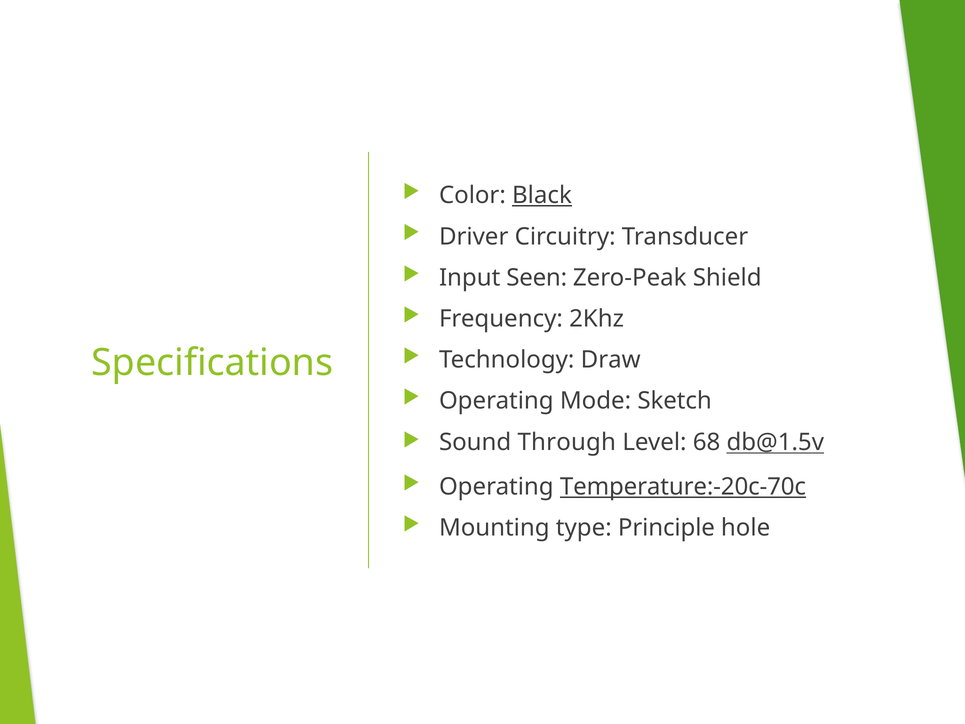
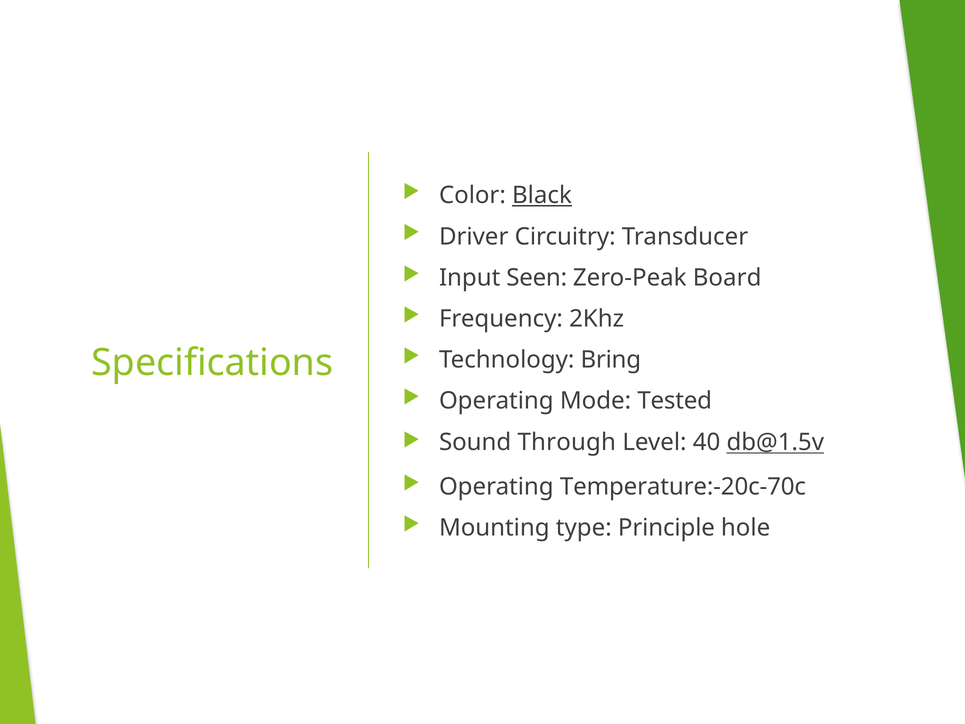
Shield: Shield -> Board
Draw: Draw -> Bring
Sketch: Sketch -> Tested
68: 68 -> 40
Temperature:-20c-70c underline: present -> none
